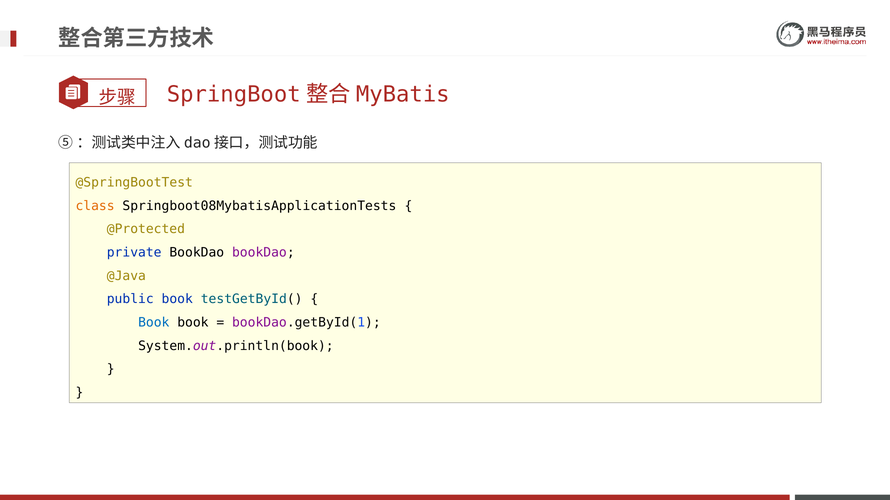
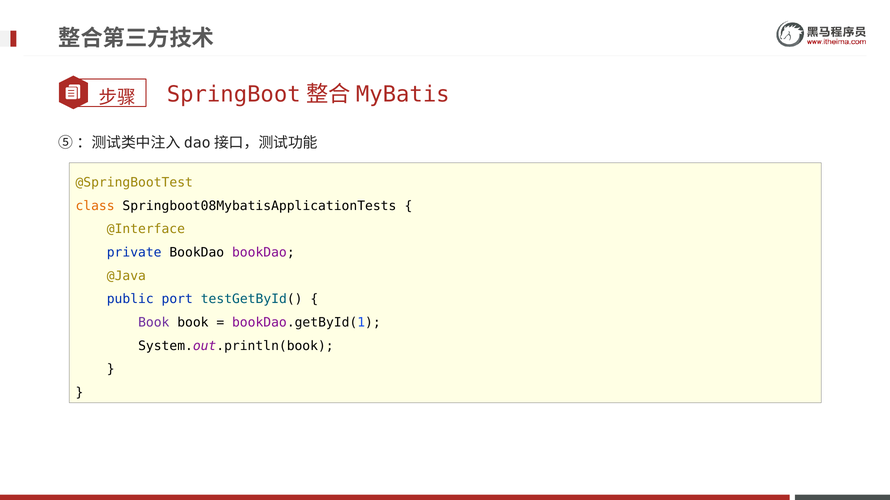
@Protected: @Protected -> @Interface
public book: book -> port
Book at (154, 323) colour: blue -> purple
